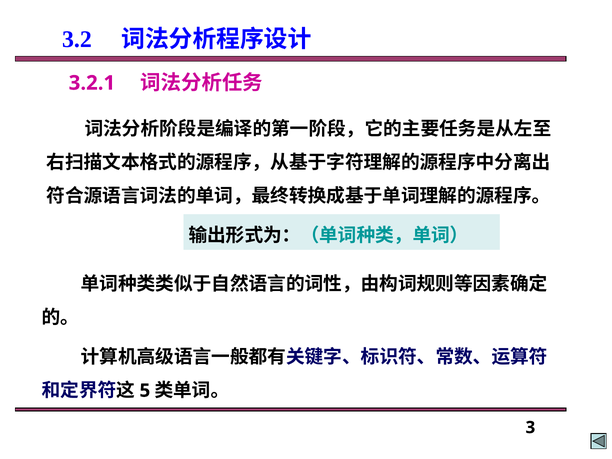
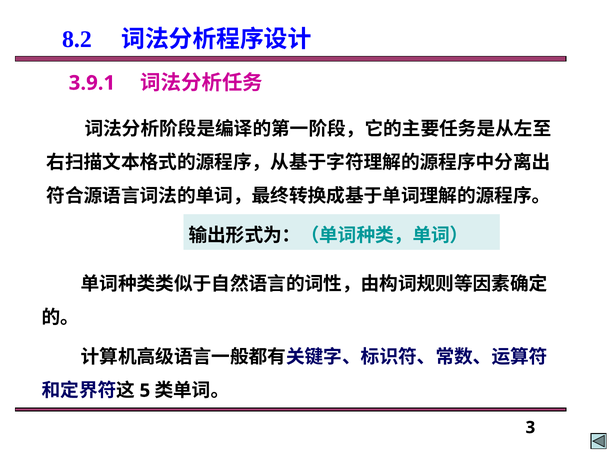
3.2: 3.2 -> 8.2
3.2.1: 3.2.1 -> 3.9.1
